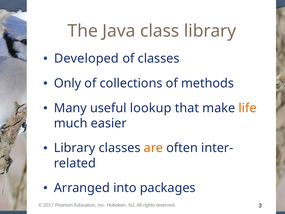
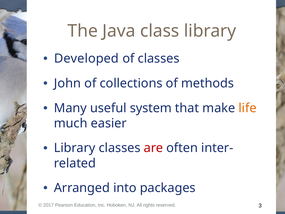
Only: Only -> John
lookup: lookup -> system
are colour: orange -> red
